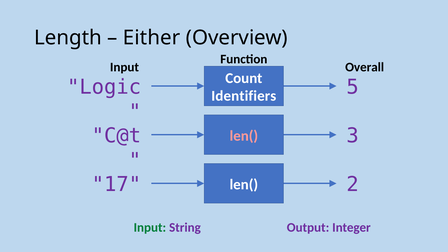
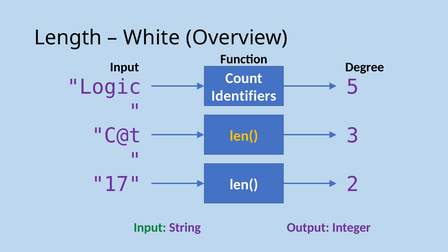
Either: Either -> White
Overall: Overall -> Degree
len( at (244, 136) colour: pink -> yellow
